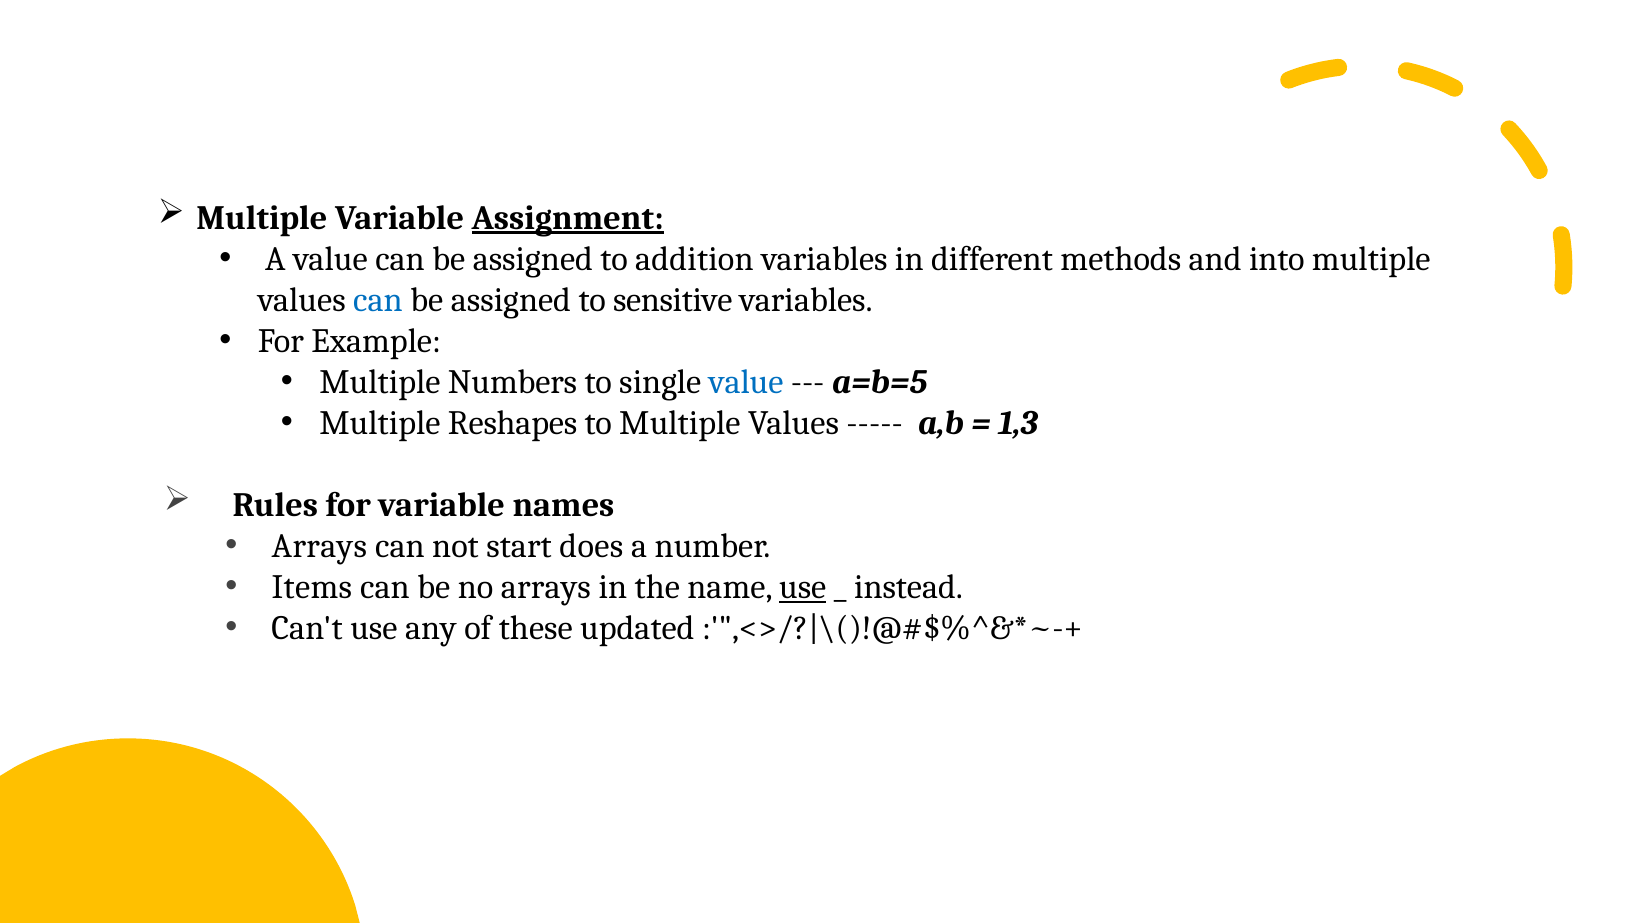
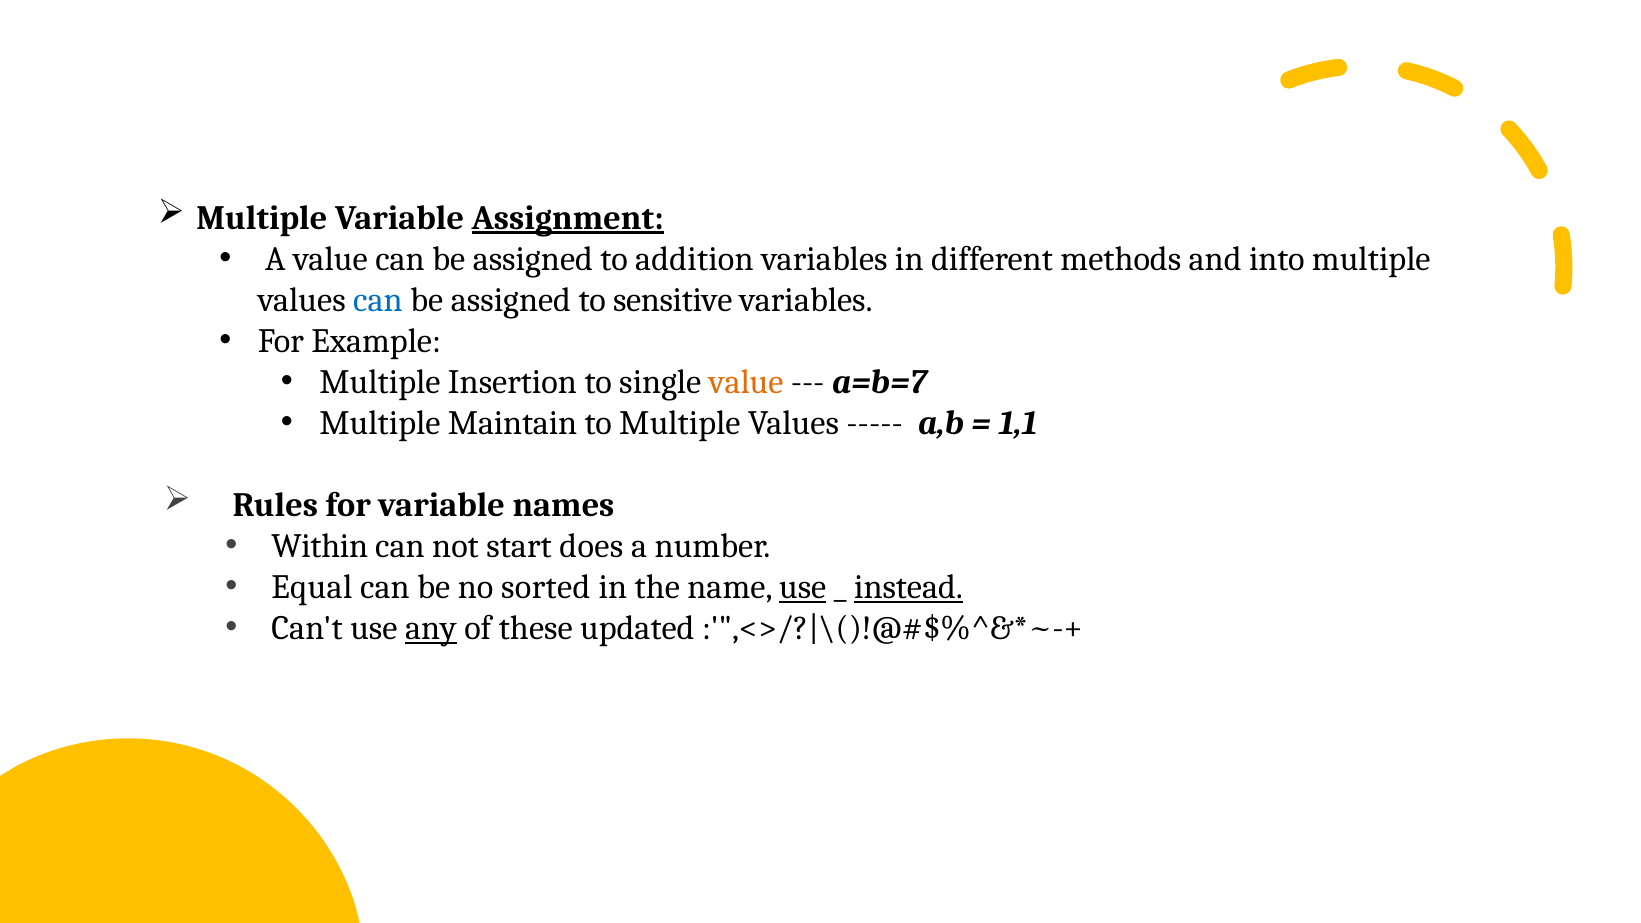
Numbers: Numbers -> Insertion
value at (746, 382) colour: blue -> orange
a=b=5: a=b=5 -> a=b=7
Reshapes: Reshapes -> Maintain
1,3: 1,3 -> 1,1
Arrays at (319, 546): Arrays -> Within
Items: Items -> Equal
no arrays: arrays -> sorted
instead underline: none -> present
any underline: none -> present
